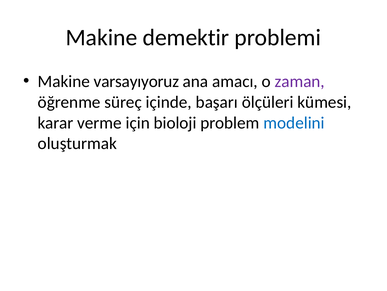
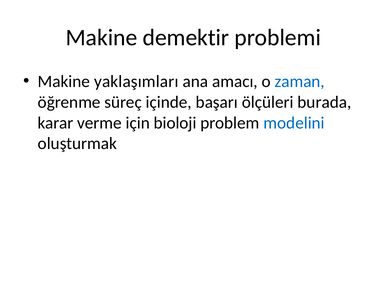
varsayıyoruz: varsayıyoruz -> yaklaşımları
zaman colour: purple -> blue
kümesi: kümesi -> burada
